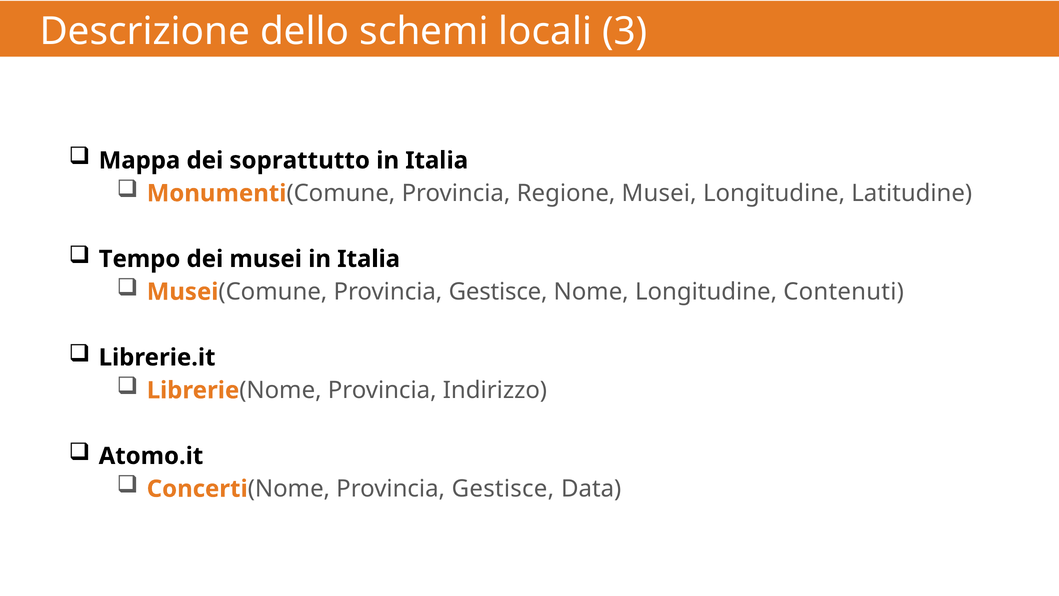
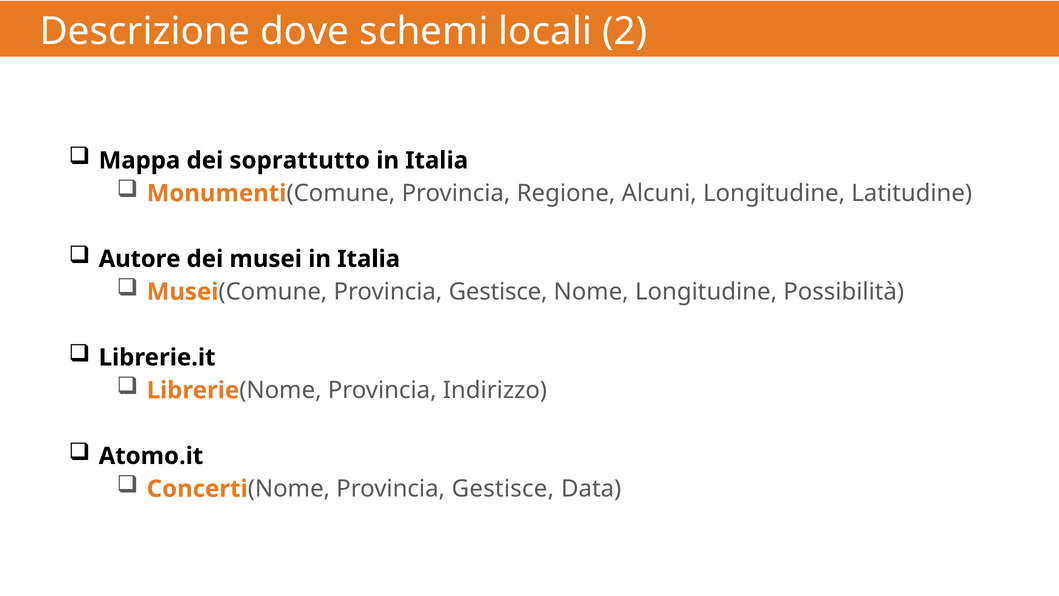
dello: dello -> dove
3: 3 -> 2
Regione Musei: Musei -> Alcuni
Tempo: Tempo -> Autore
Contenuti: Contenuti -> Possibilità
